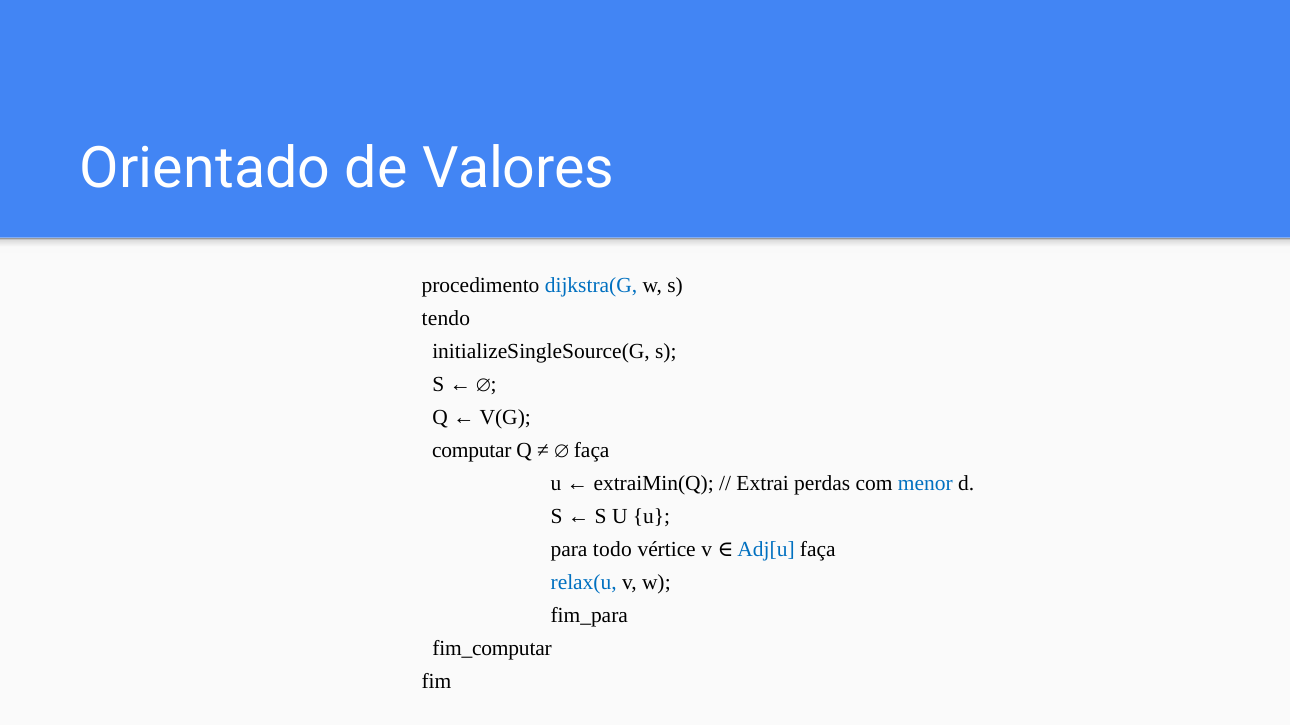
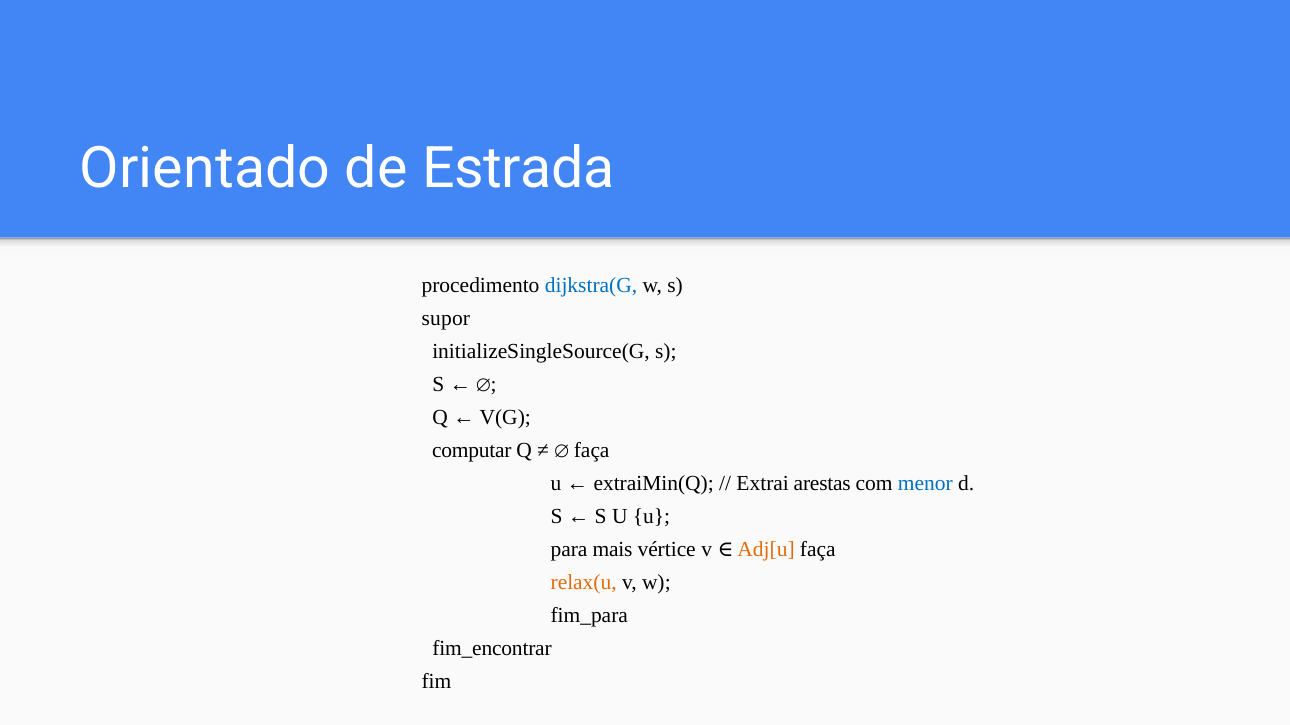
Valores: Valores -> Estrada
tendo: tendo -> supor
perdas: perdas -> arestas
todo: todo -> mais
Adj[u colour: blue -> orange
relax(u colour: blue -> orange
fim_computar: fim_computar -> fim_encontrar
